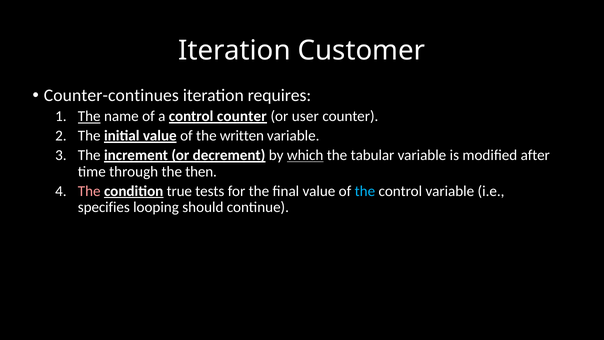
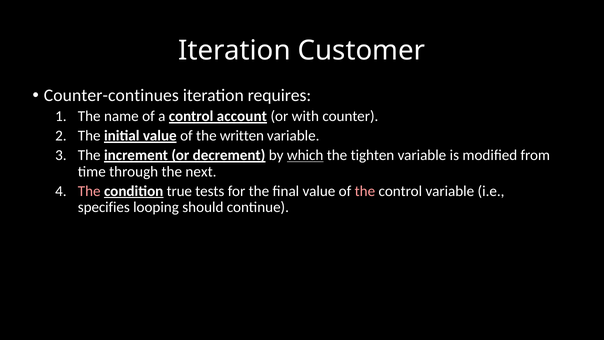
The at (89, 116) underline: present -> none
control counter: counter -> account
user: user -> with
tabular: tabular -> tighten
after: after -> from
then: then -> next
the at (365, 191) colour: light blue -> pink
